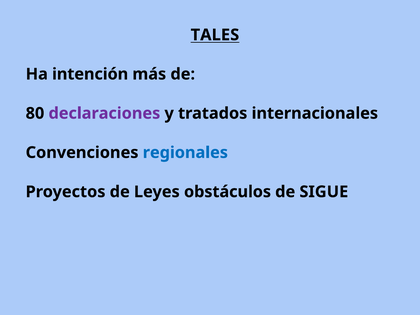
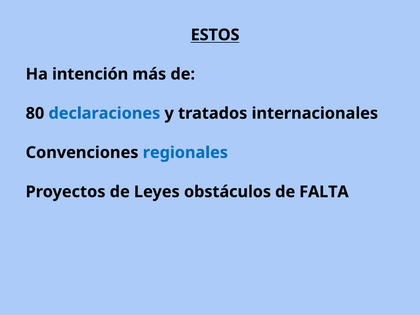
TALES: TALES -> ESTOS
declaraciones colour: purple -> blue
SIGUE: SIGUE -> FALTA
